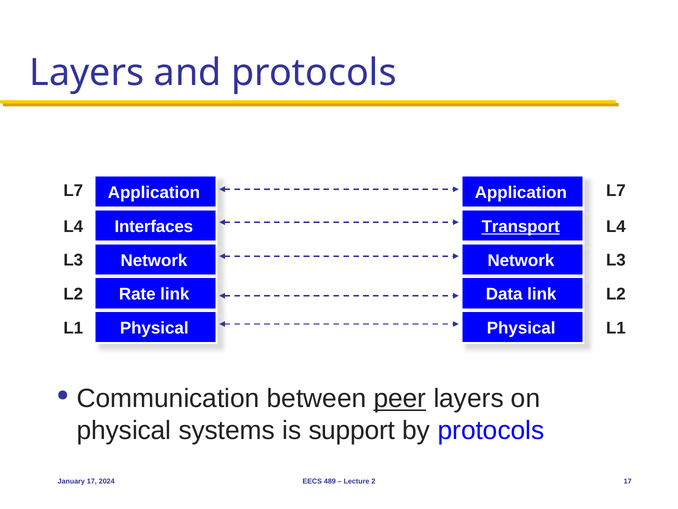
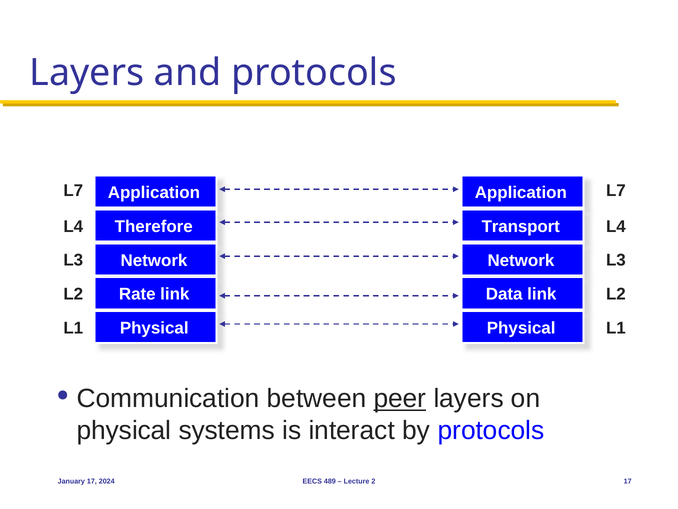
Interfaces: Interfaces -> Therefore
Transport underline: present -> none
support: support -> interact
